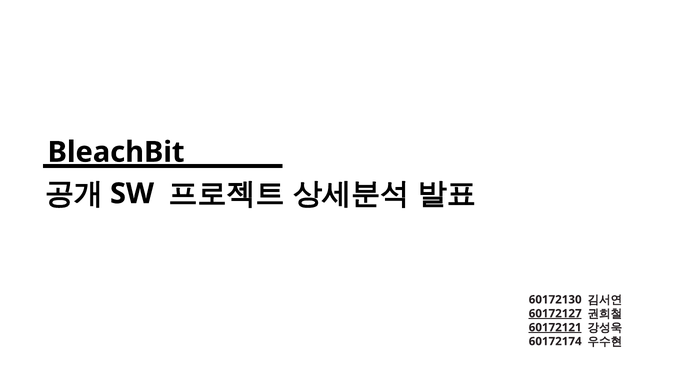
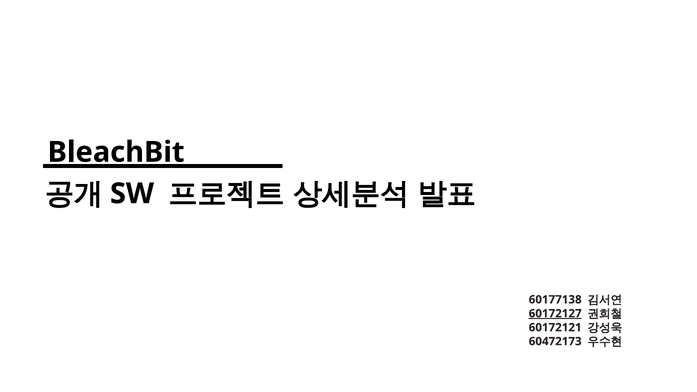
60172130: 60172130 -> 60177138
60172121 underline: present -> none
60172174: 60172174 -> 60472173
